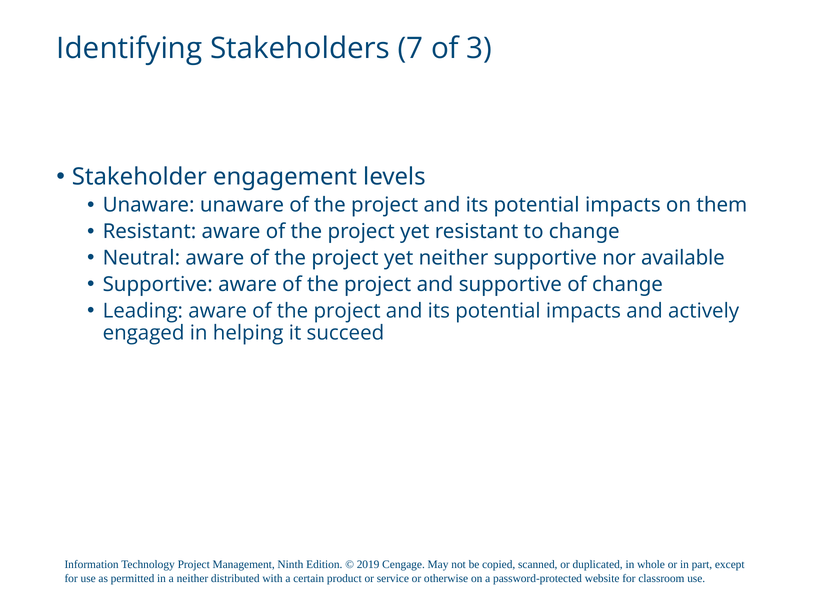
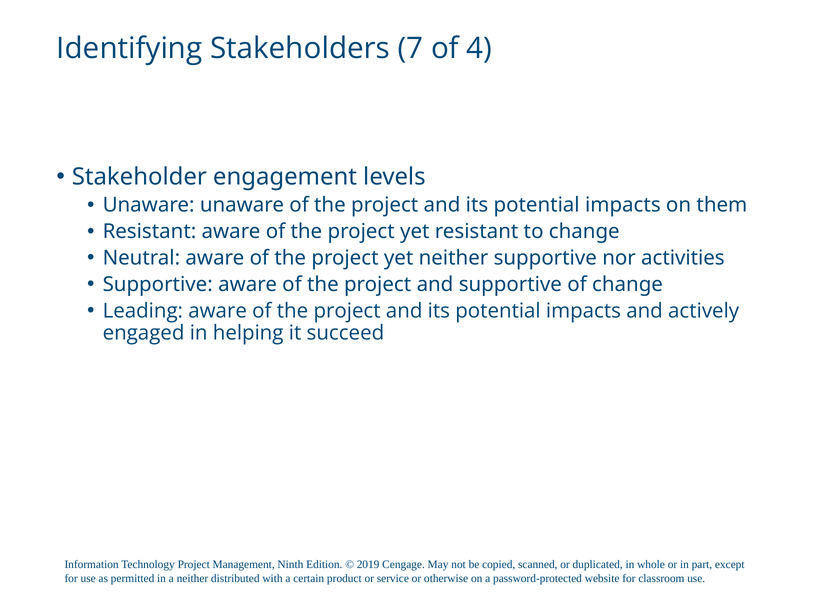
3: 3 -> 4
available: available -> activities
